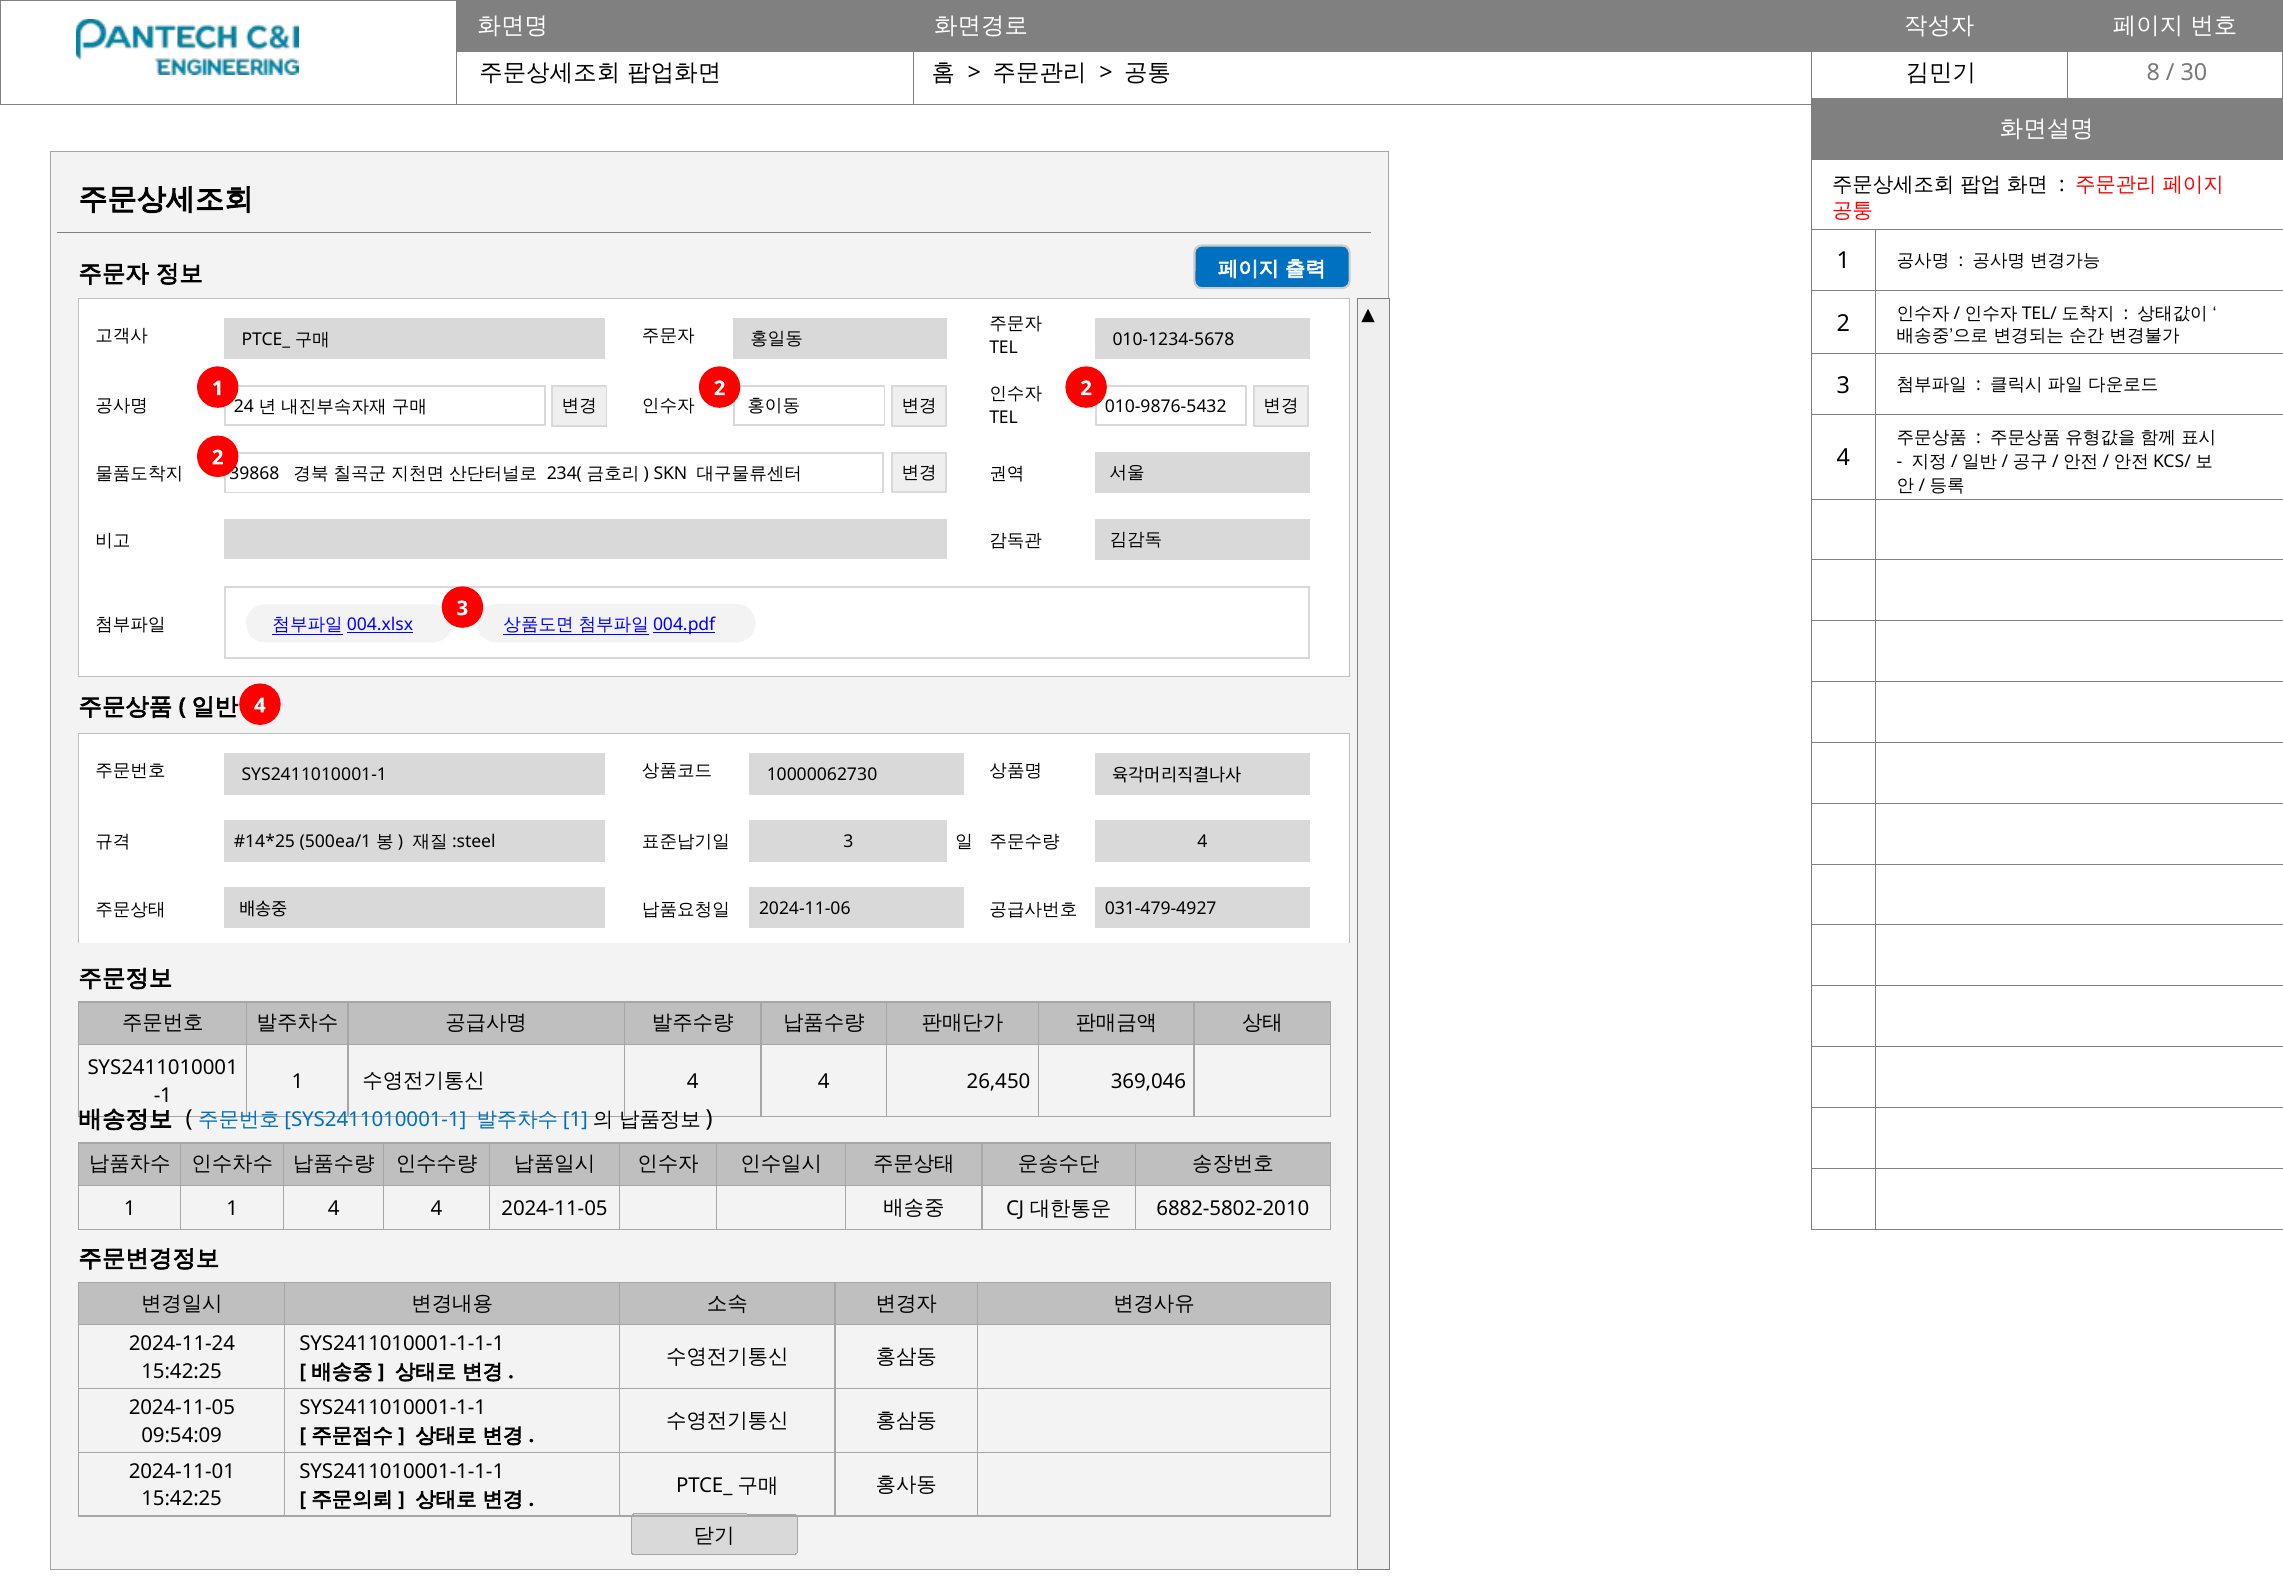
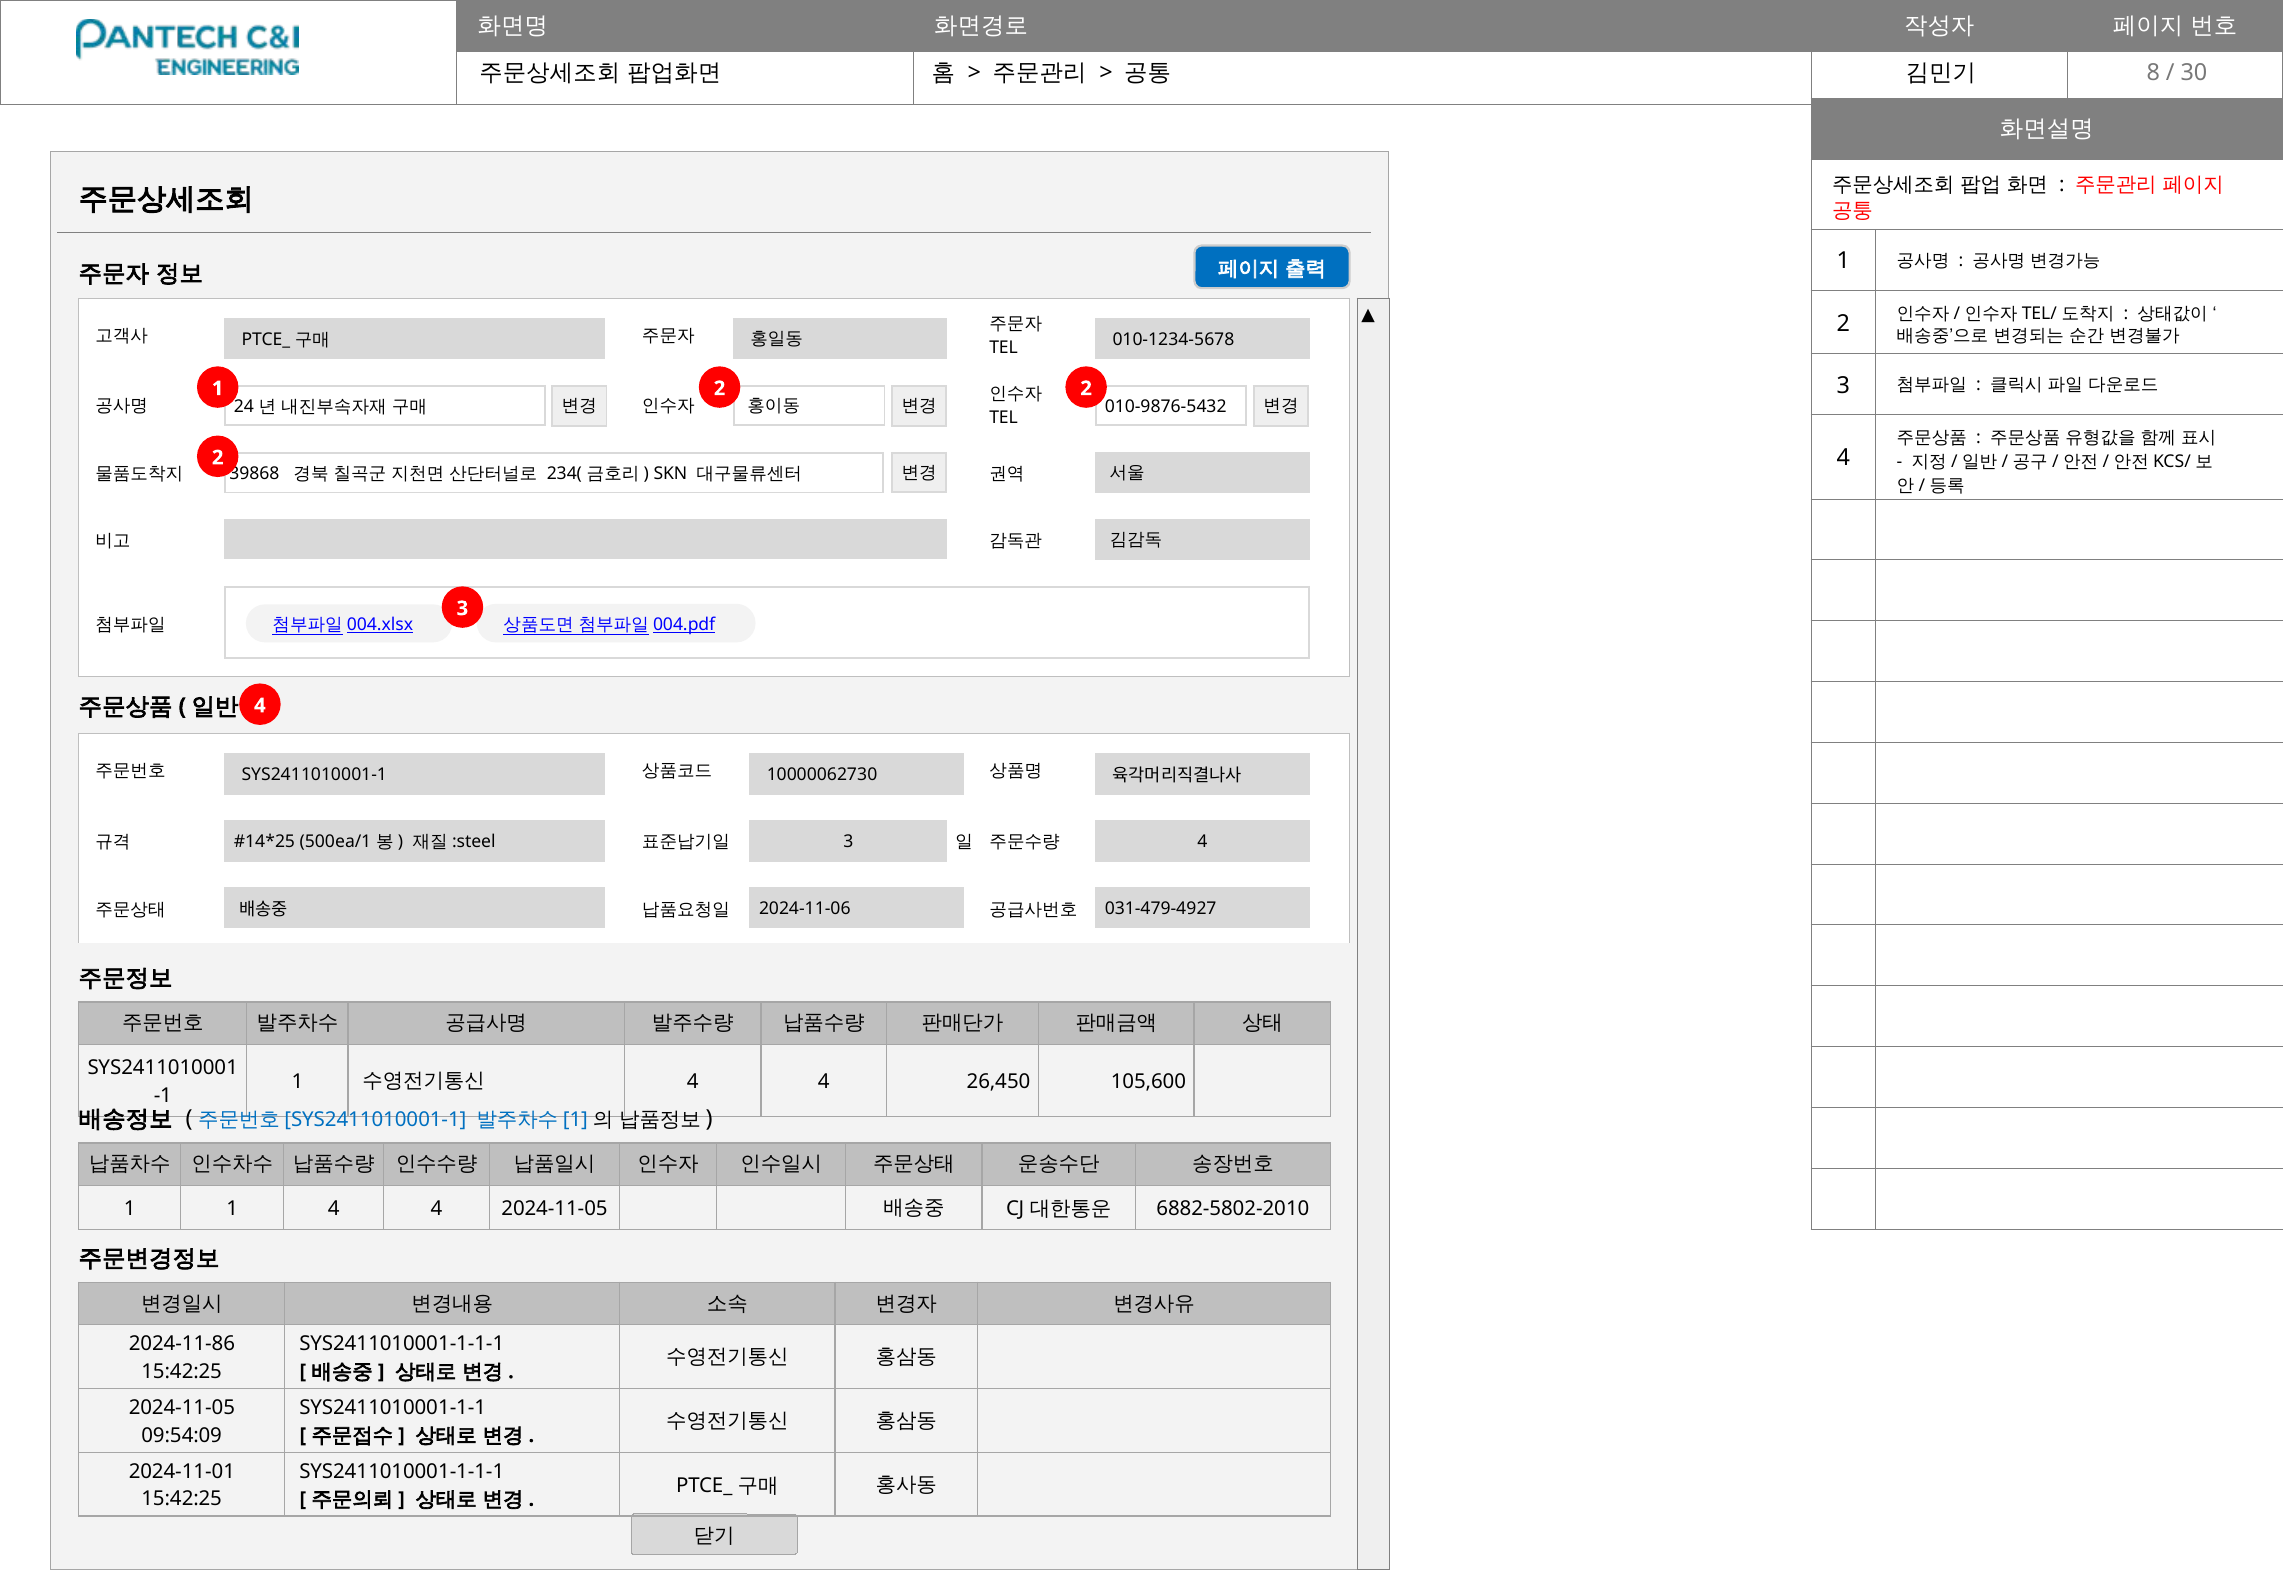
369,046: 369,046 -> 105,600
2024-11-24: 2024-11-24 -> 2024-11-86
